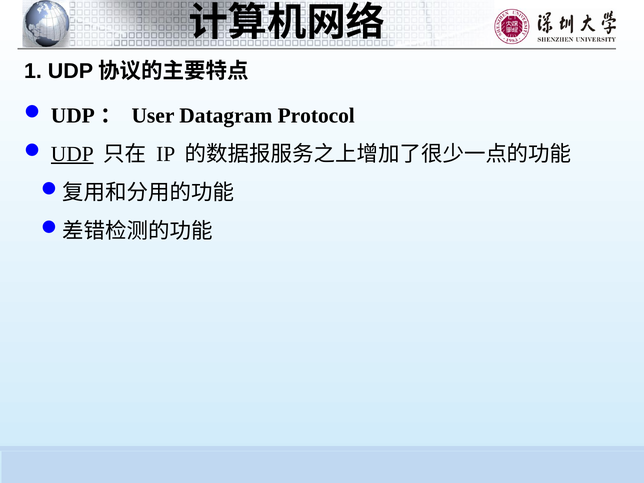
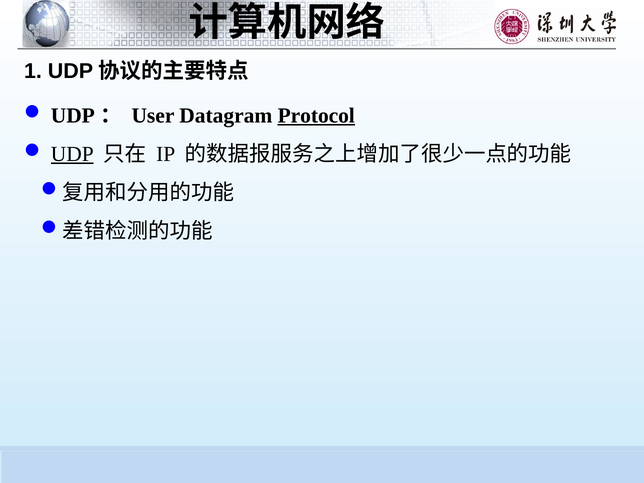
Protocol underline: none -> present
